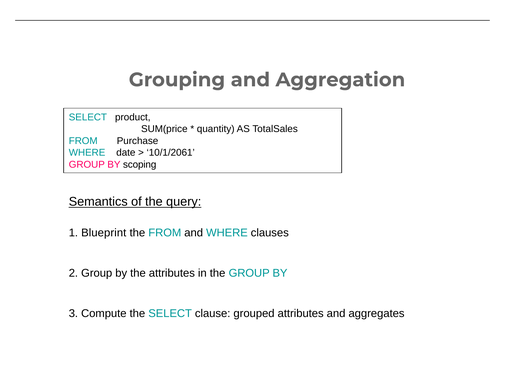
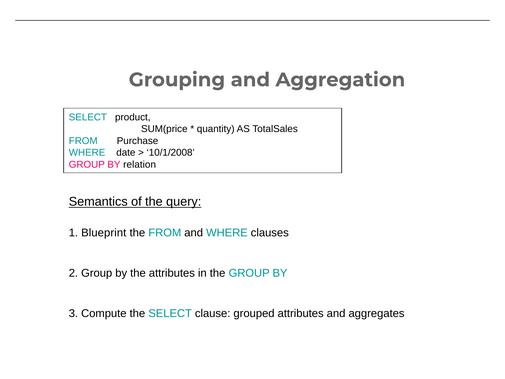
10/1/2061: 10/1/2061 -> 10/1/2008
scoping: scoping -> relation
